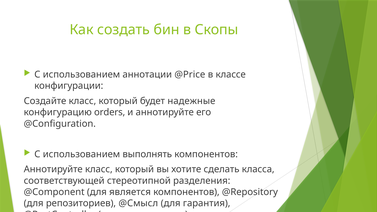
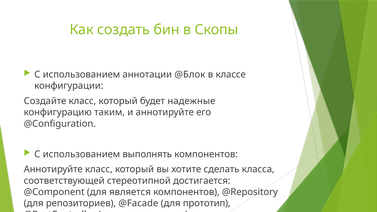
@Price: @Price -> @Блок
orders: orders -> таким
разделения: разделения -> достигается
@Смысл: @Смысл -> @Facade
гарантия: гарантия -> прототип
